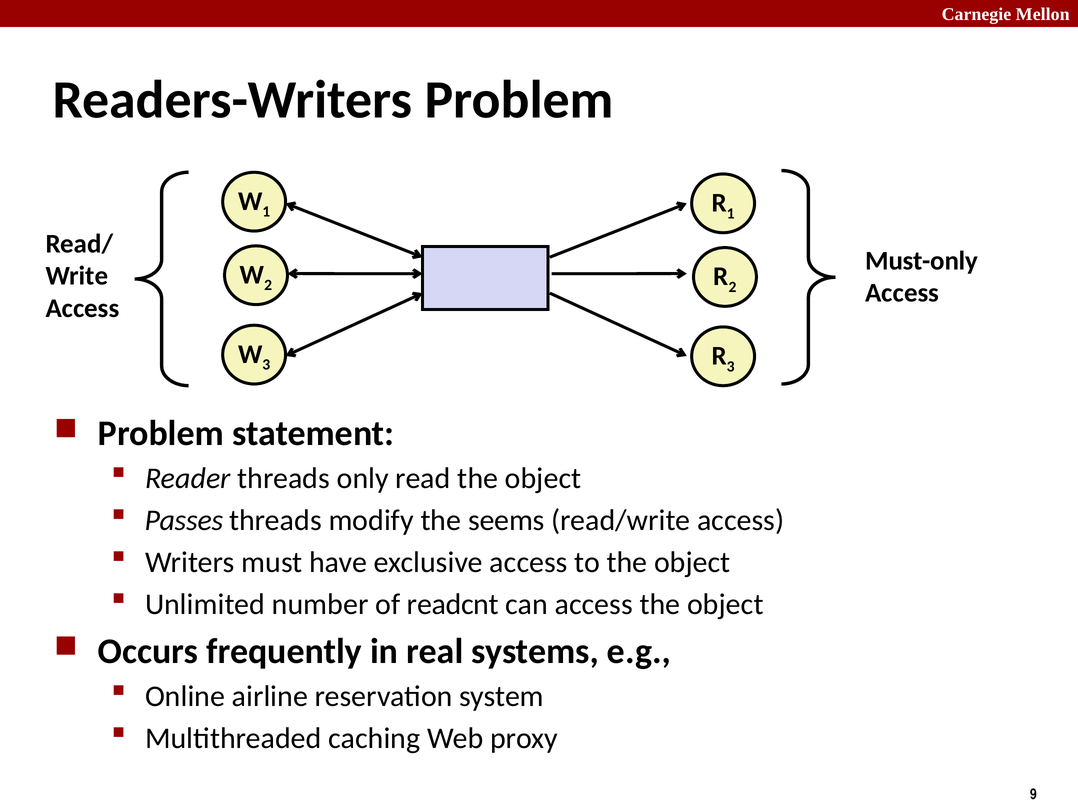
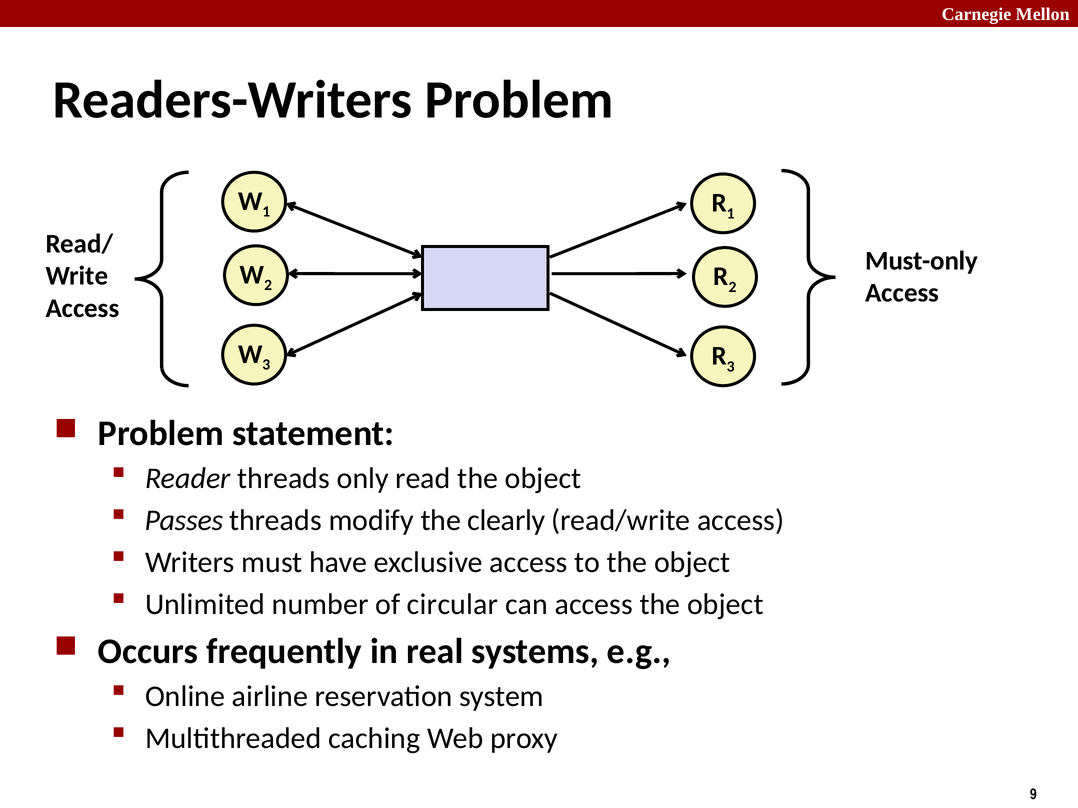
seems: seems -> clearly
readcnt: readcnt -> circular
